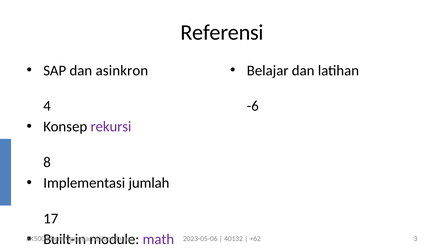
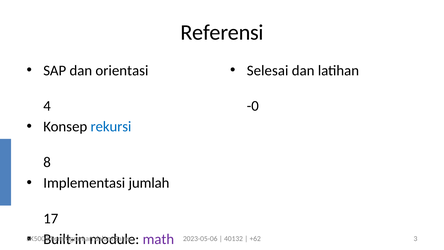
asinkron: asinkron -> orientasi
Belajar: Belajar -> Selesai
-6: -6 -> -0
rekursi colour: purple -> blue
